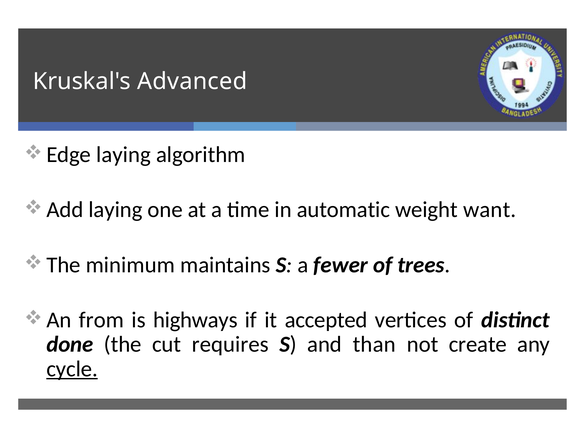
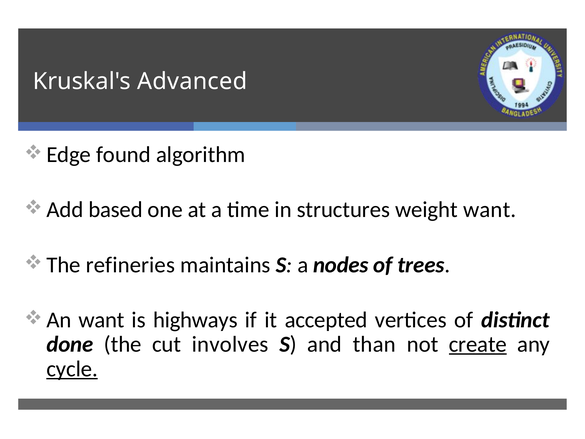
laying at (123, 155): laying -> found
laying at (115, 210): laying -> based
automatic: automatic -> structures
minimum: minimum -> refineries
fewer: fewer -> nodes
from at (101, 320): from -> want
requires: requires -> involves
create underline: none -> present
